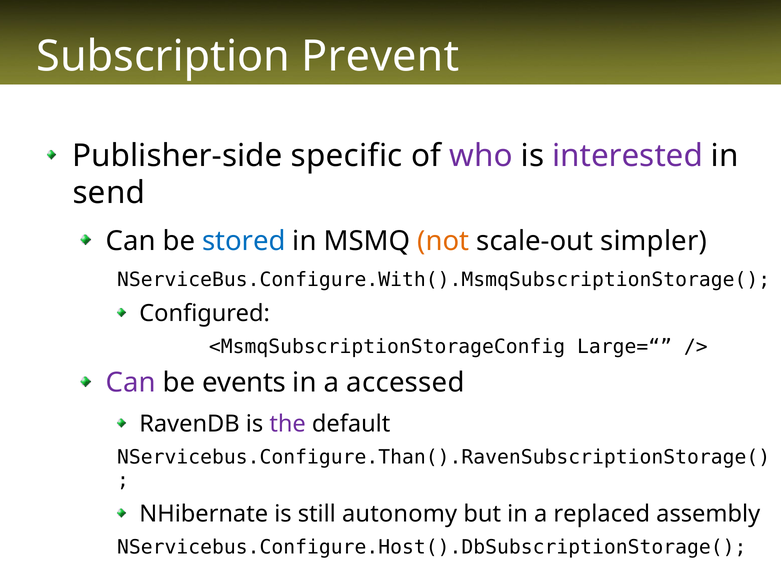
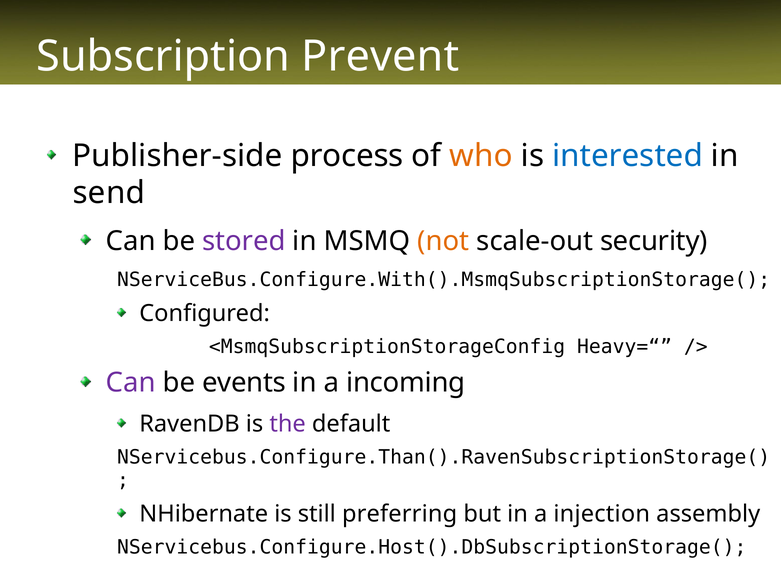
specific: specific -> process
who colour: purple -> orange
interested colour: purple -> blue
stored colour: blue -> purple
simpler: simpler -> security
Large=“: Large=“ -> Heavy=“
accessed: accessed -> incoming
autonomy: autonomy -> preferring
replaced: replaced -> injection
